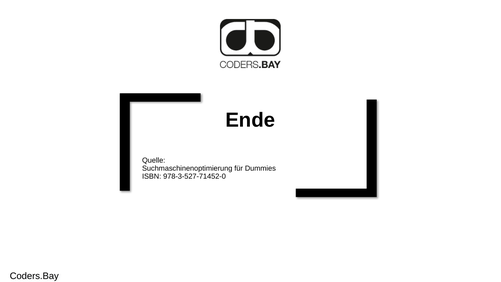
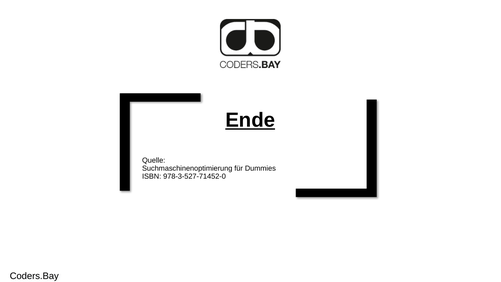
Ende underline: none -> present
